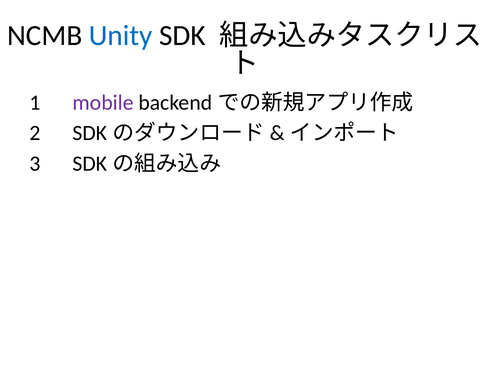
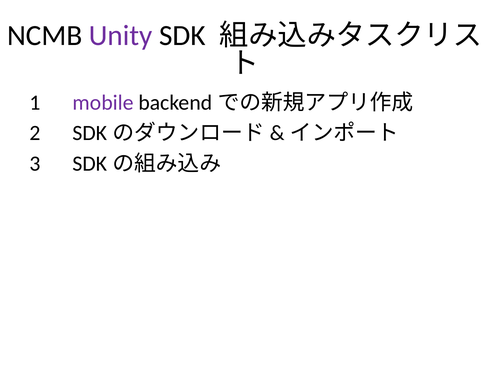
Unity colour: blue -> purple
